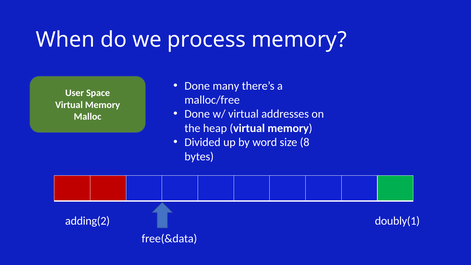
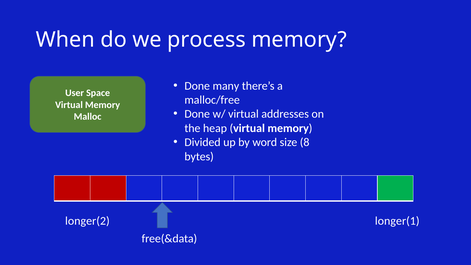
adding(2: adding(2 -> longer(2
doubly(1: doubly(1 -> longer(1
